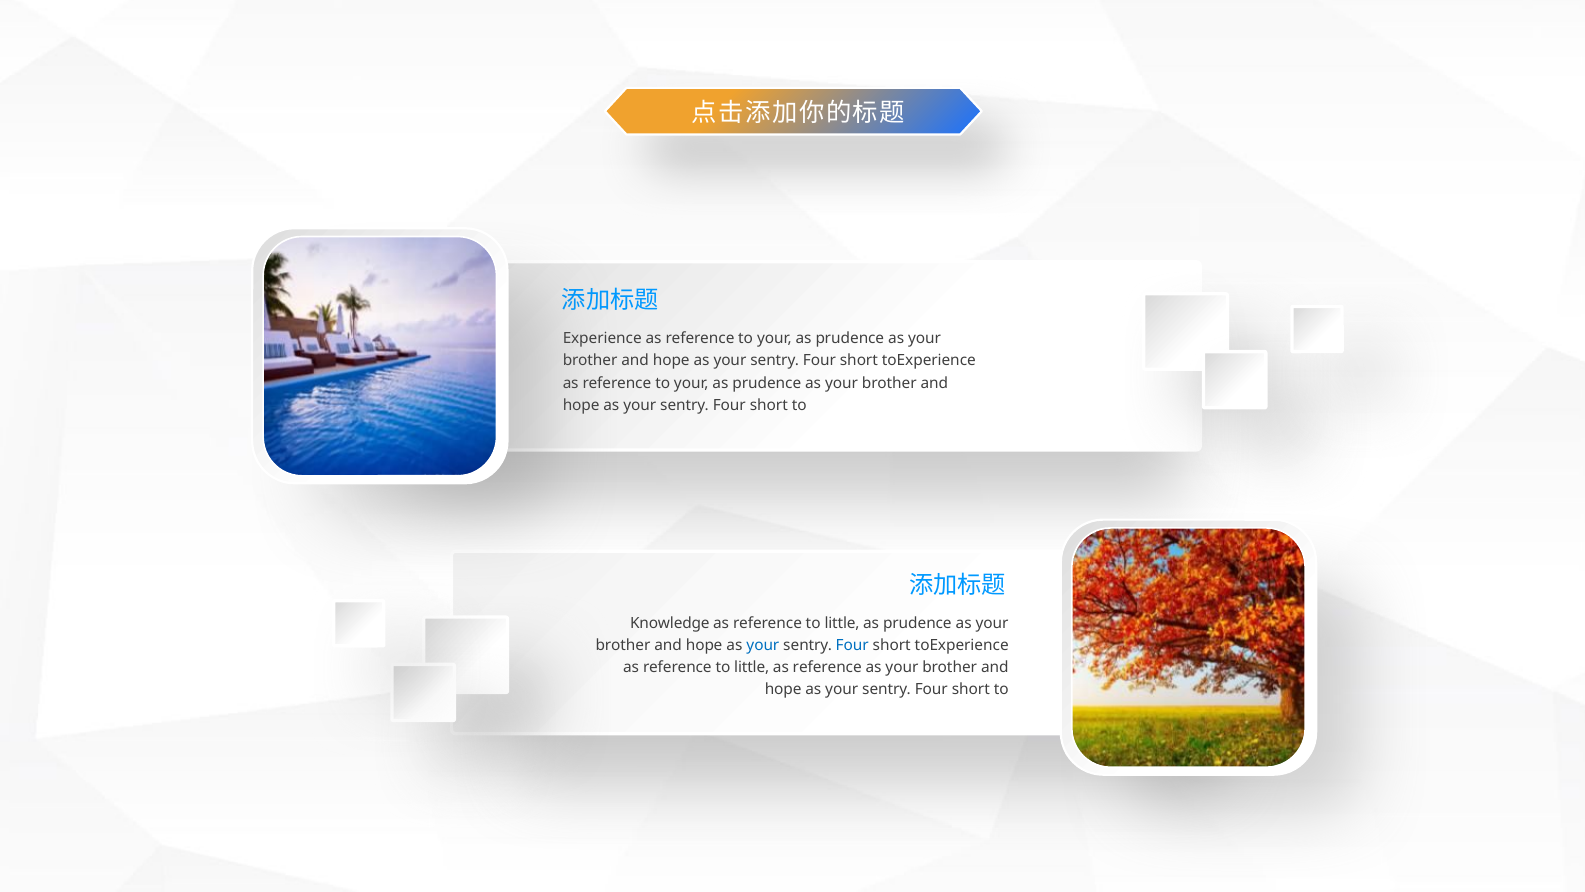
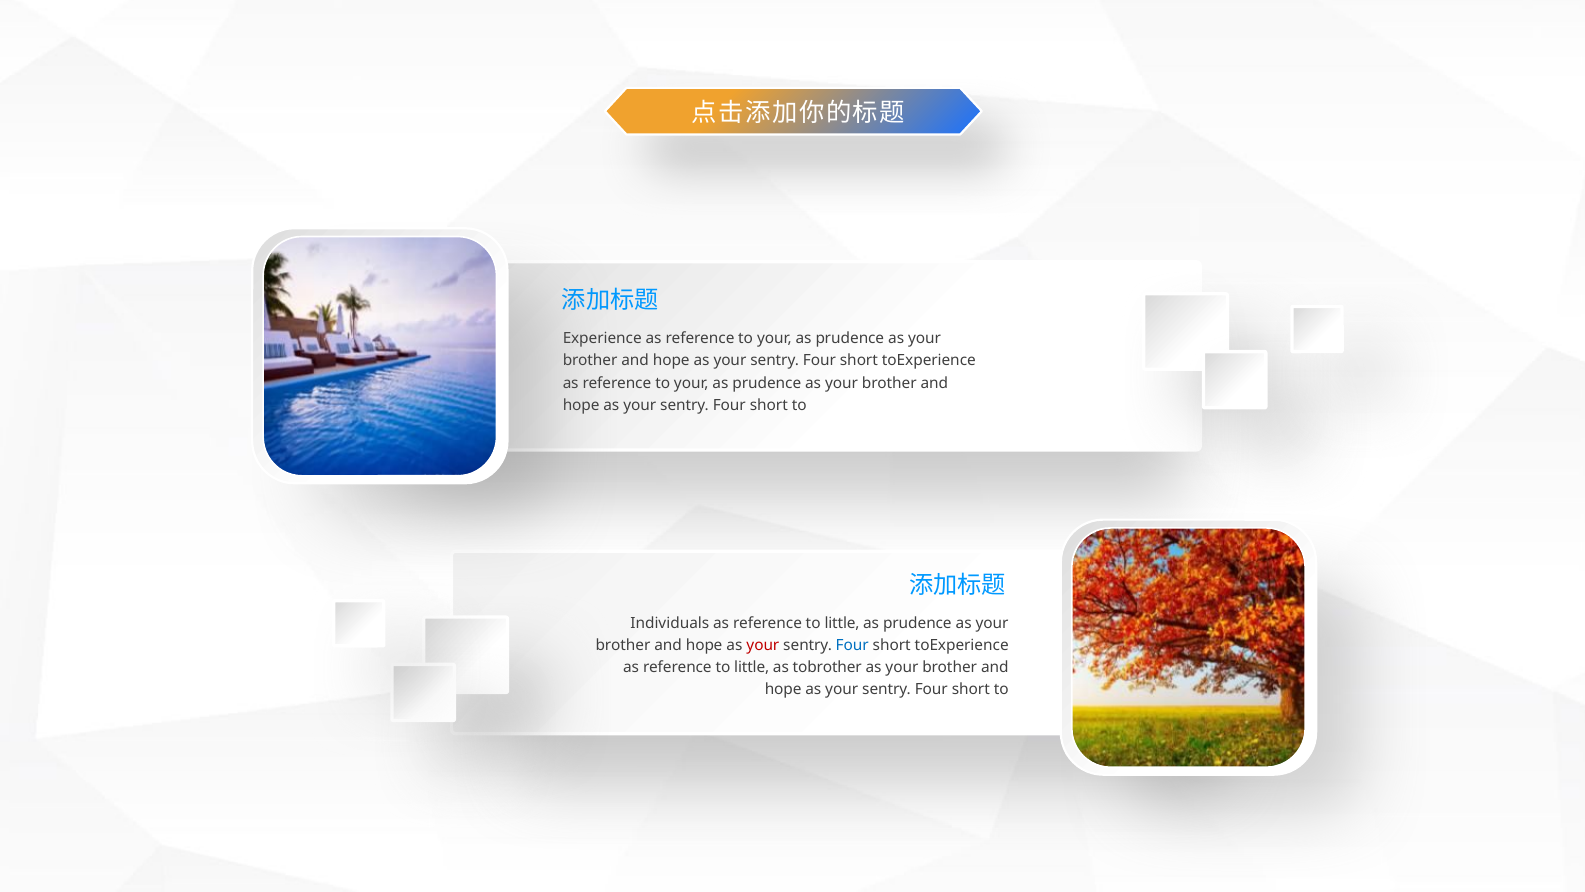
Knowledge: Knowledge -> Individuals
your at (763, 645) colour: blue -> red
reference at (827, 667): reference -> tobrother
